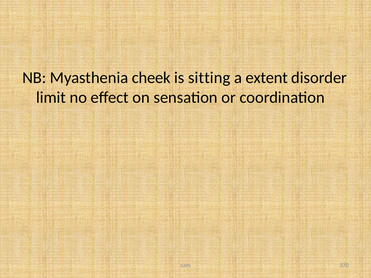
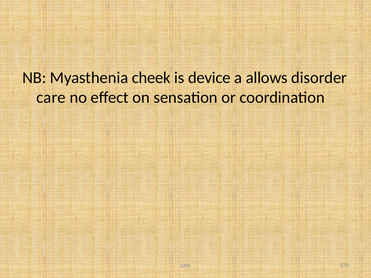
sitting: sitting -> device
extent: extent -> allows
limit: limit -> care
